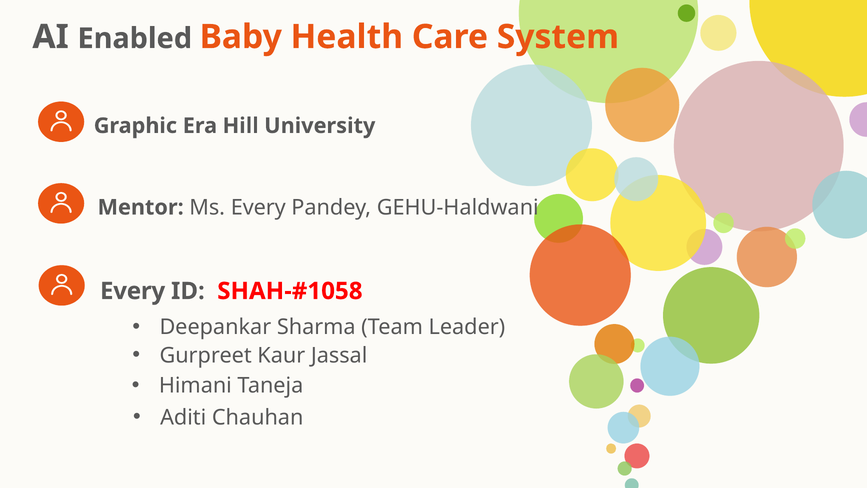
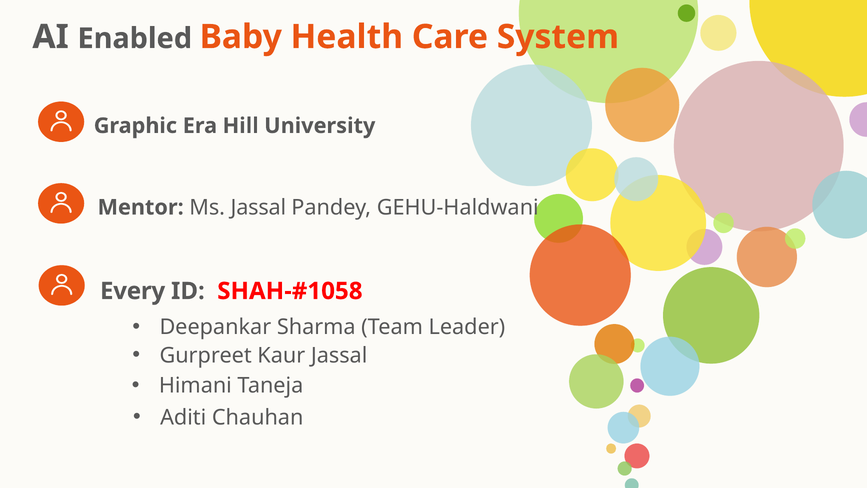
Ms Every: Every -> Jassal
